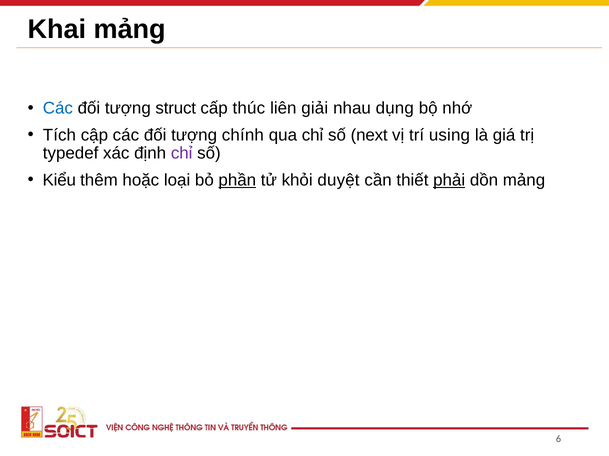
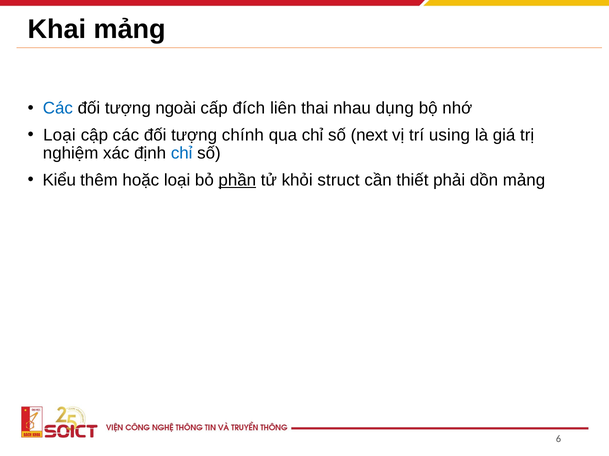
struct: struct -> ngoài
thúc: thúc -> đích
giải: giải -> thai
Tích at (59, 135): Tích -> Loại
typedef: typedef -> nghiệm
chỉ at (182, 154) colour: purple -> blue
duyệt: duyệt -> struct
phải underline: present -> none
